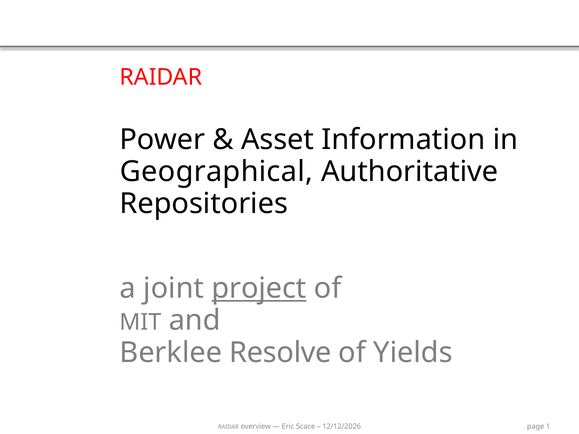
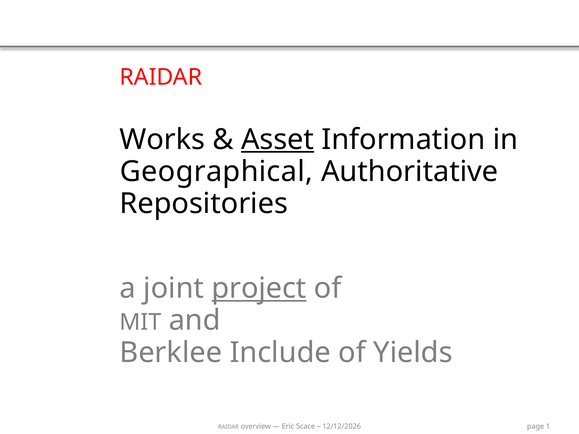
Power: Power -> Works
Asset underline: none -> present
Resolve: Resolve -> Include
